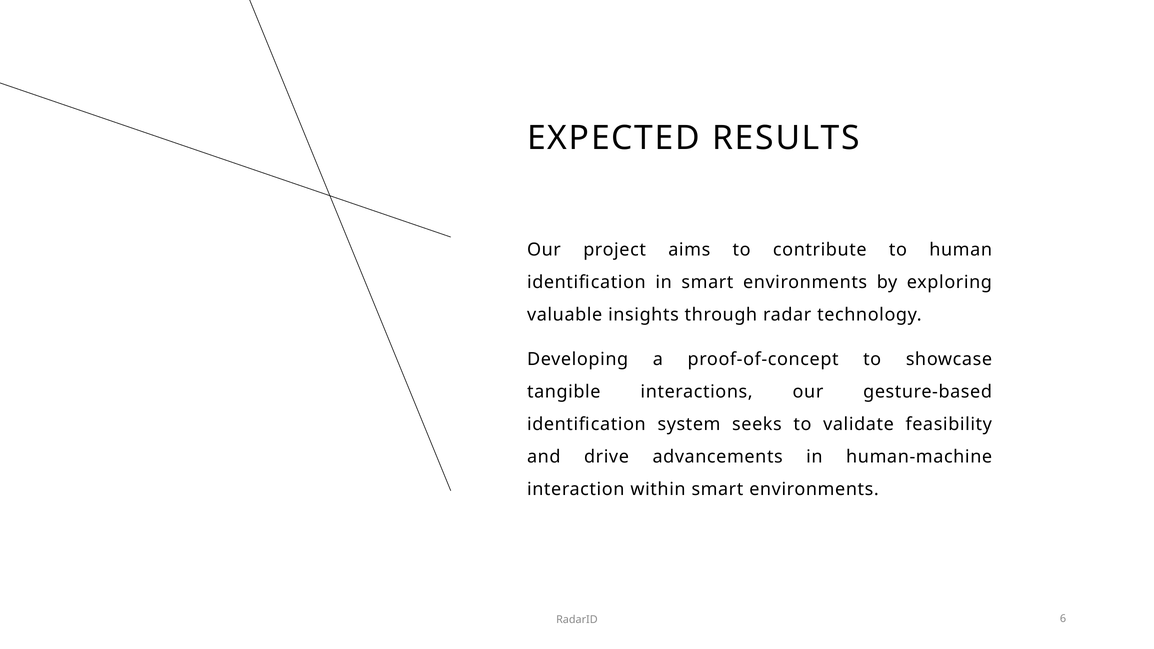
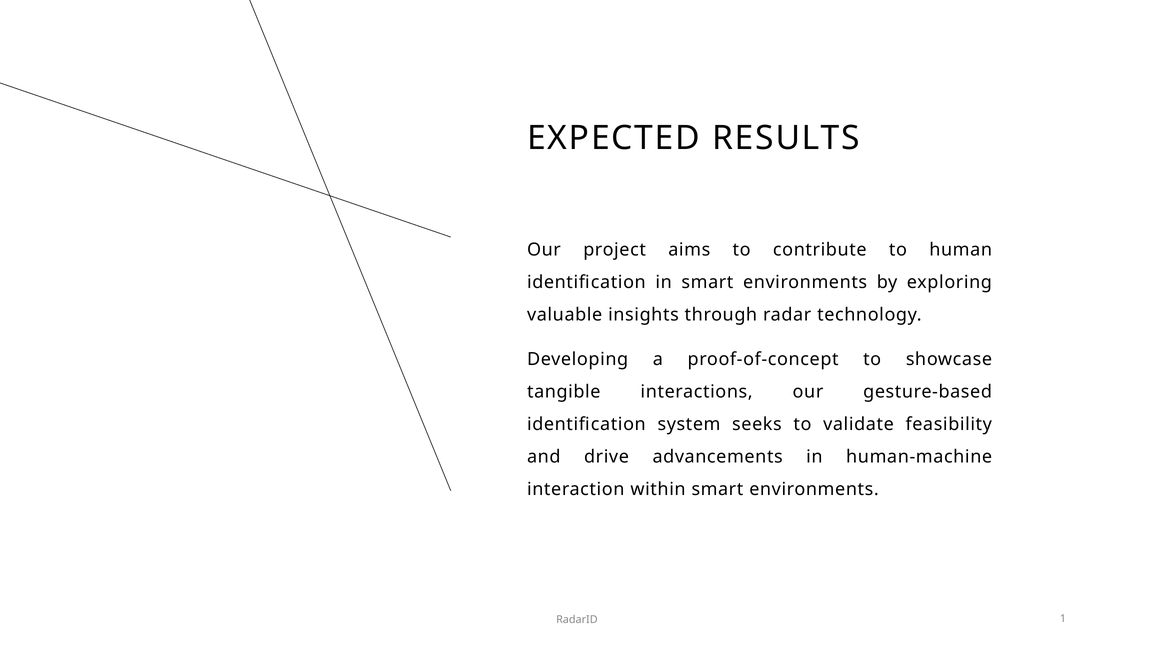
6: 6 -> 1
